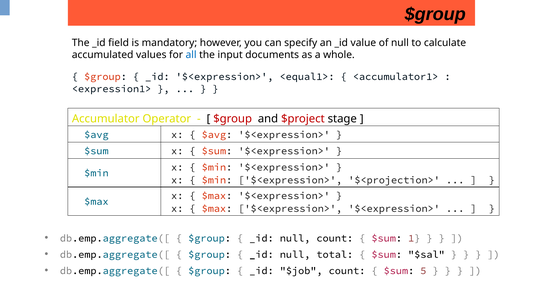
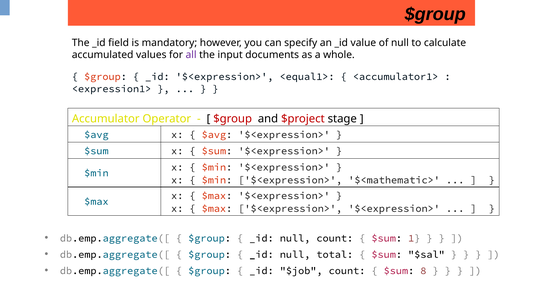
all colour: blue -> purple
$<projection>: $<projection> -> $<mathematic>
5: 5 -> 8
